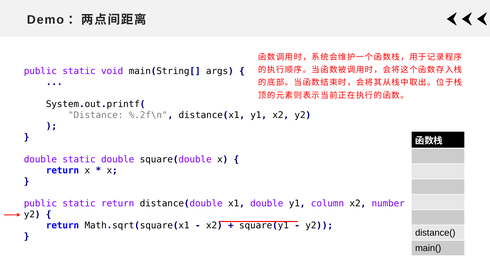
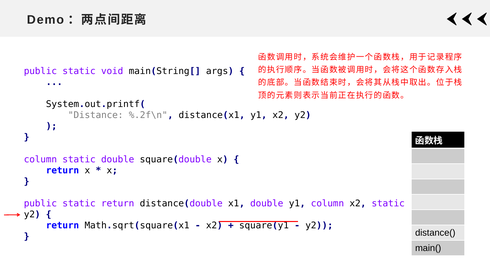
double at (40, 159): double -> column
x2 number: number -> static
